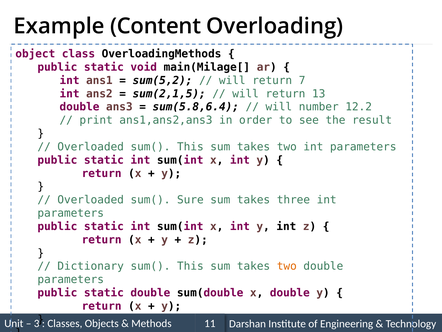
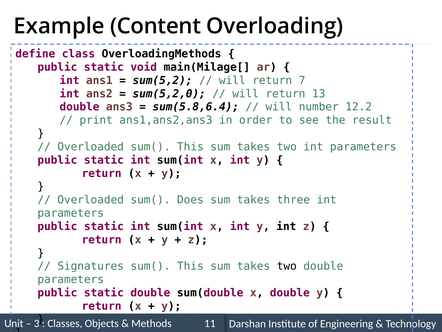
object: object -> define
sum(2,1,5: sum(2,1,5 -> sum(5,2,0
Sure: Sure -> Does
Dictionary: Dictionary -> Signatures
two at (287, 266) colour: orange -> black
